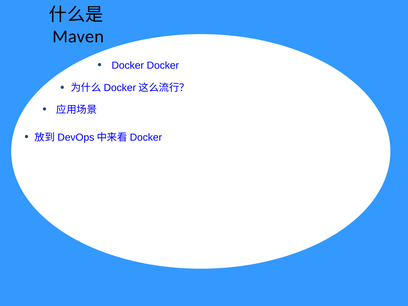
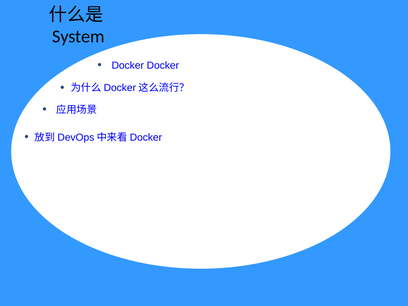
Maven: Maven -> System
